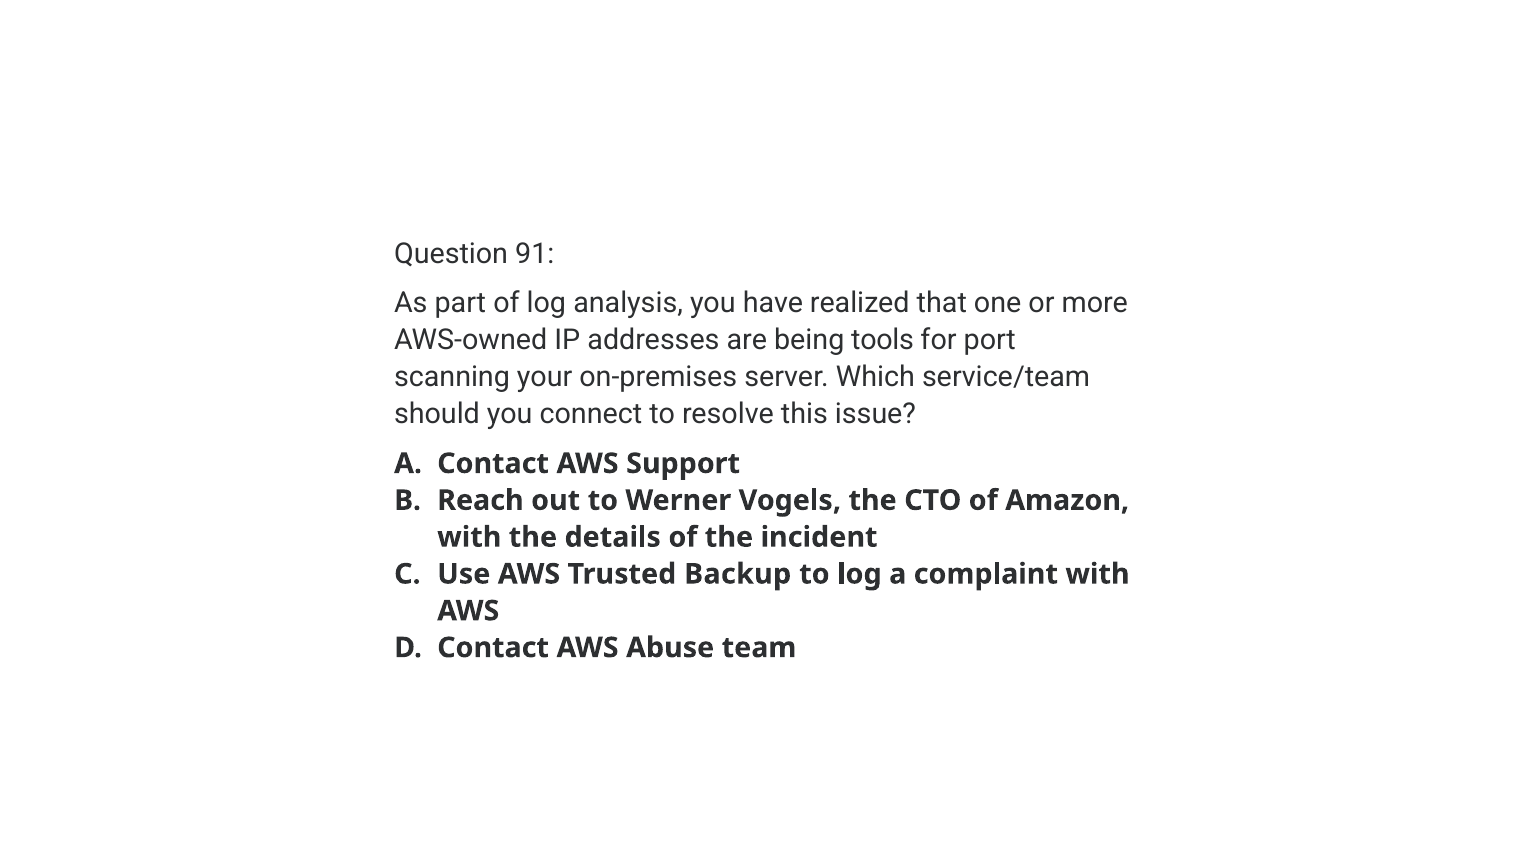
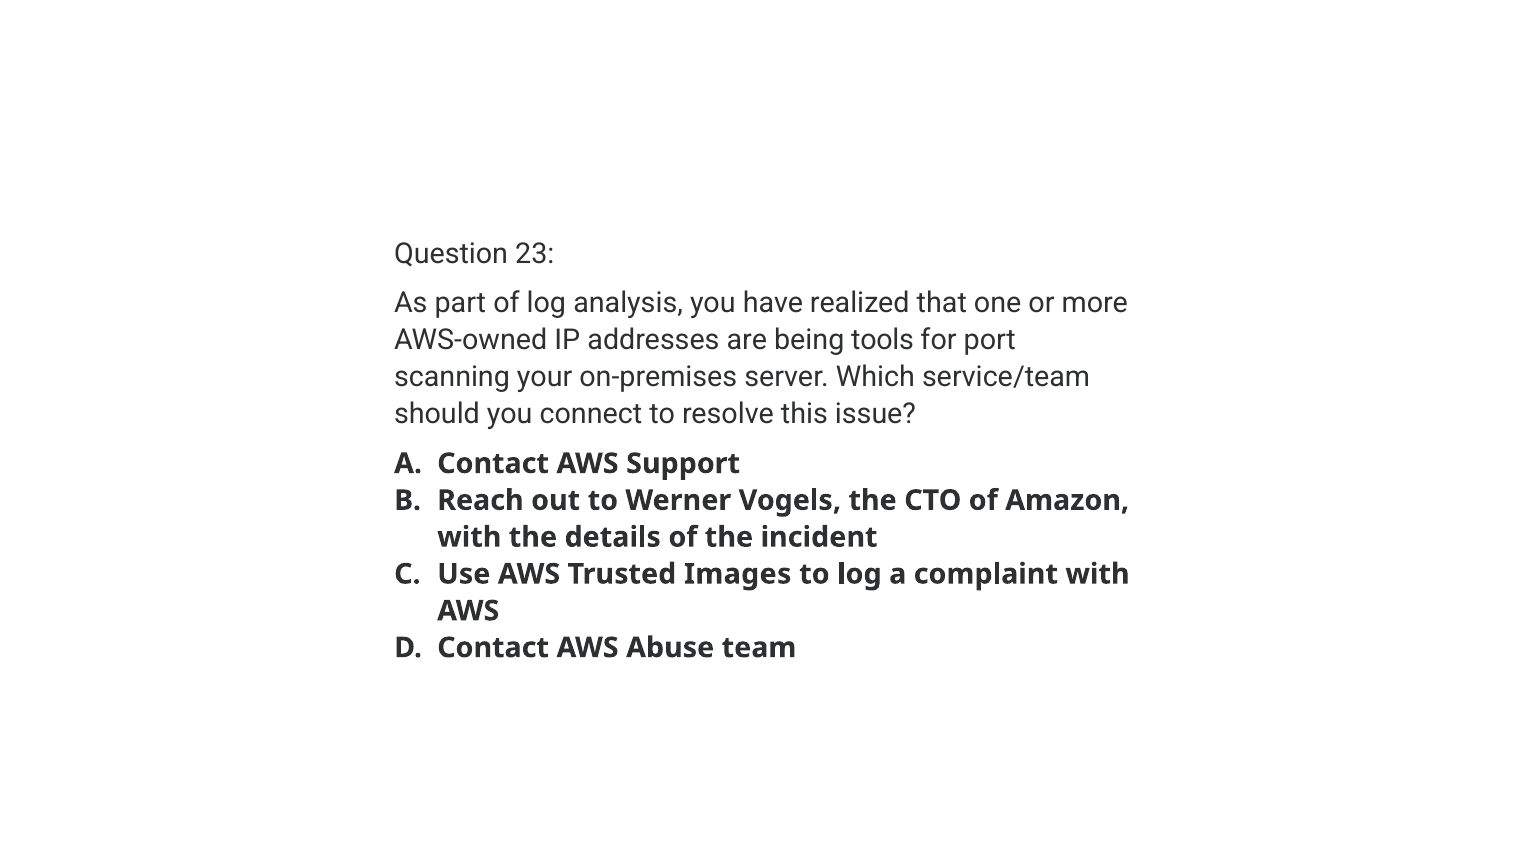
91: 91 -> 23
Backup: Backup -> Images
